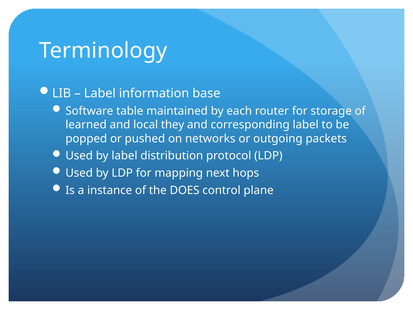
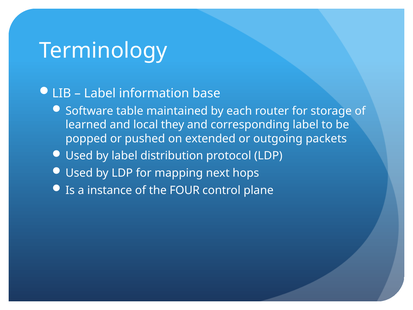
networks: networks -> extended
DOES: DOES -> FOUR
